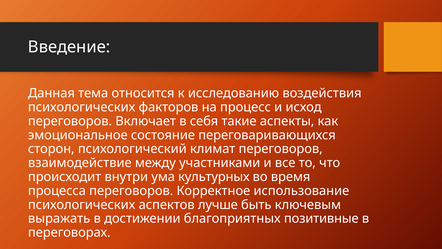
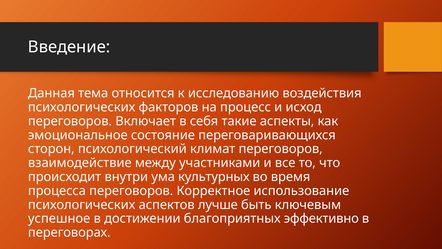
выражать: выражать -> успешное
позитивные: позитивные -> эффективно
